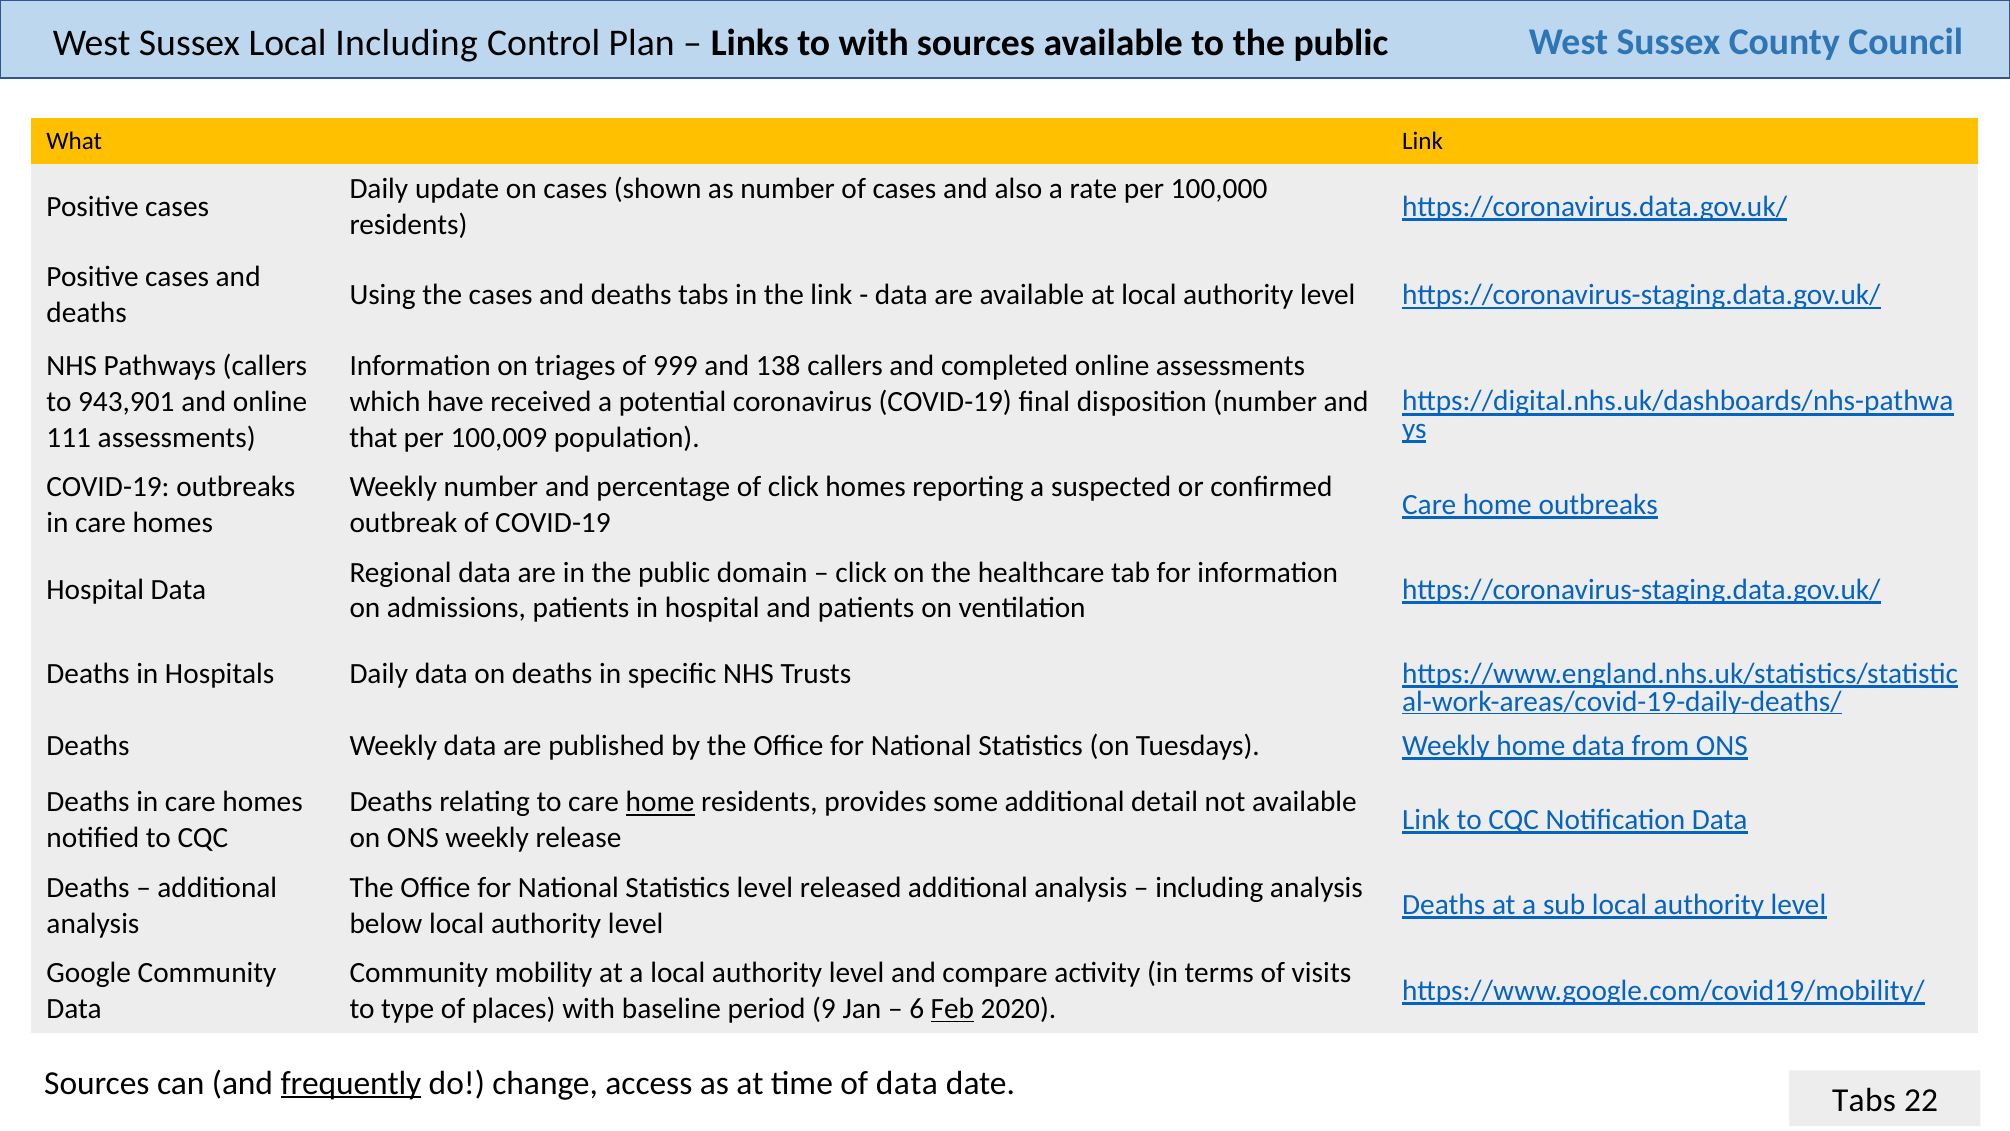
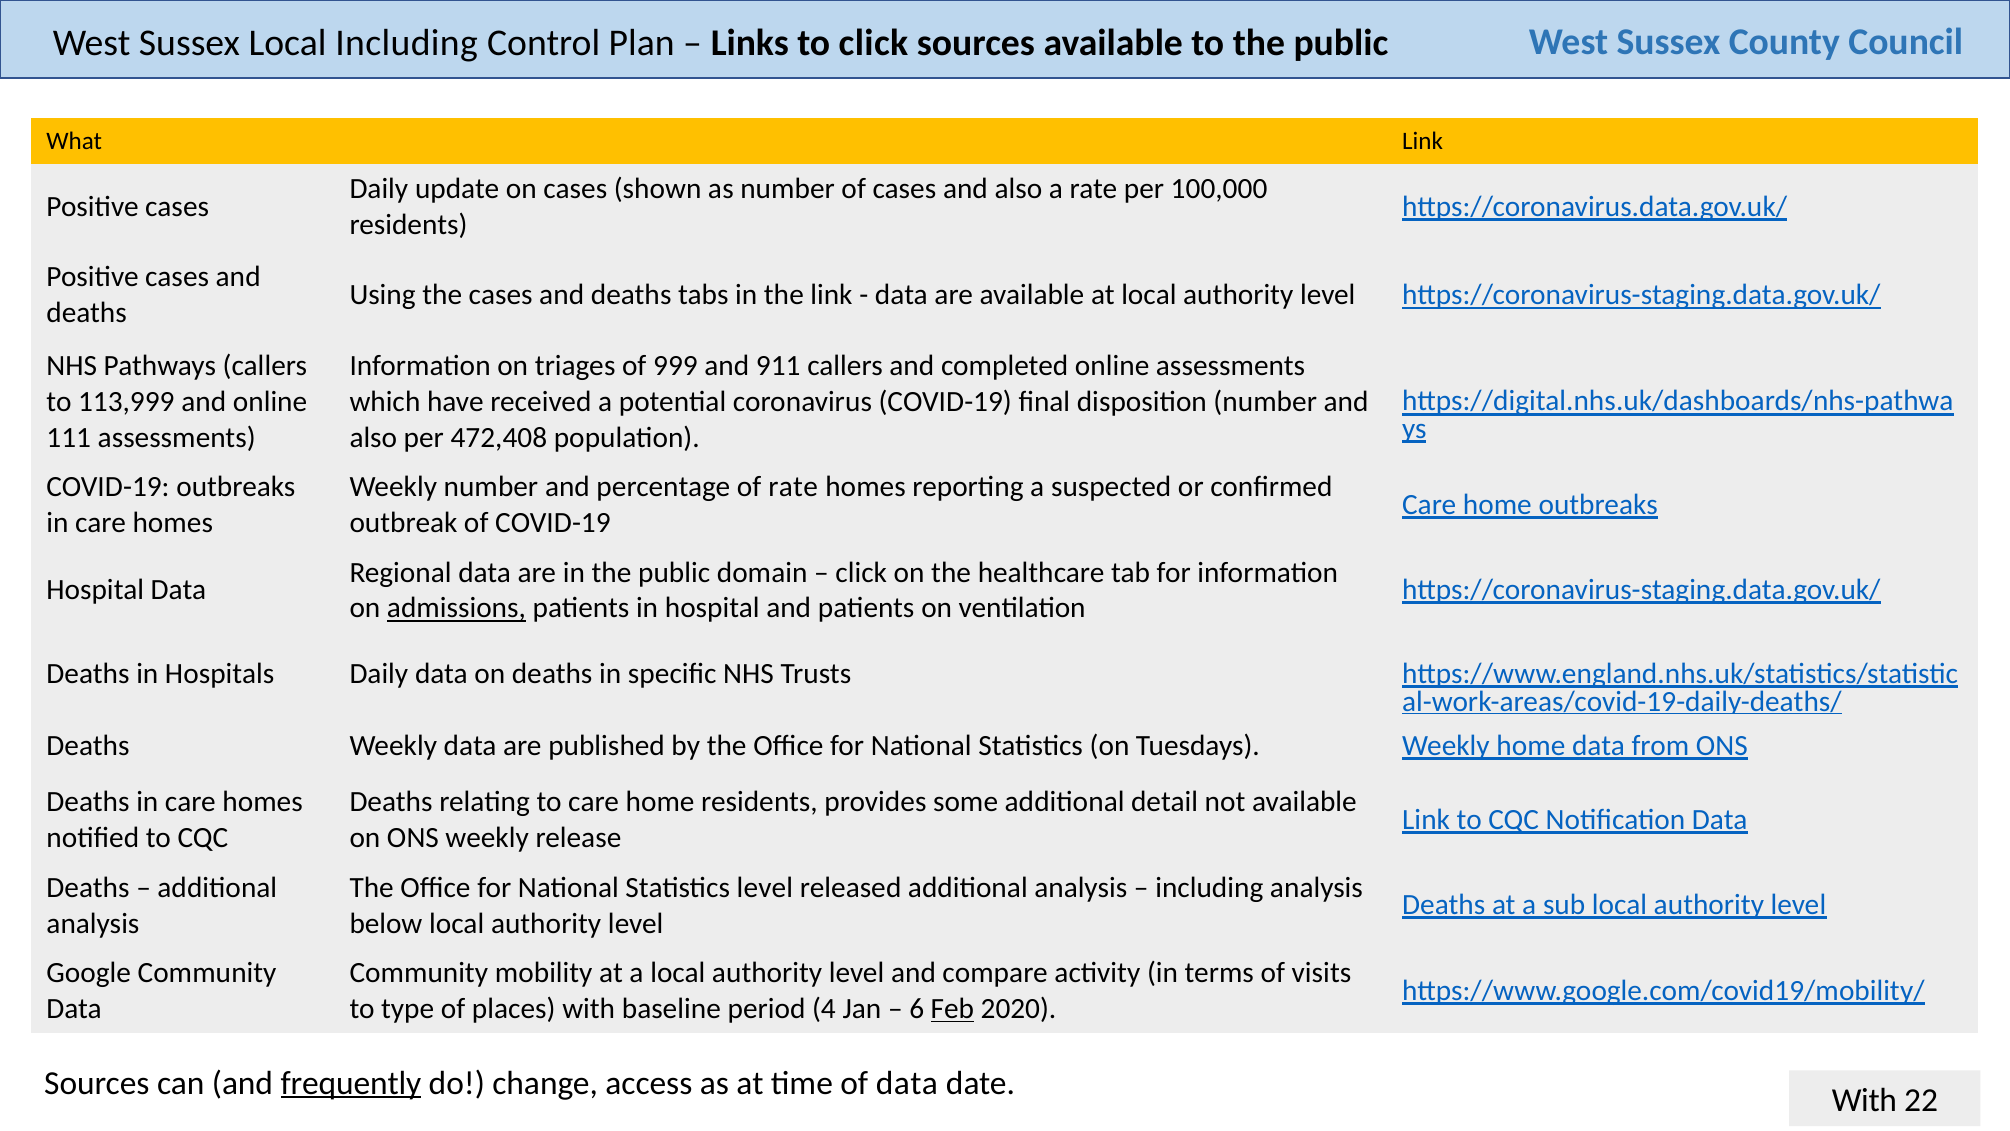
to with: with -> click
138: 138 -> 911
943,901: 943,901 -> 113,999
that at (373, 437): that -> also
100,009: 100,009 -> 472,408
of click: click -> rate
admissions underline: none -> present
home at (660, 802) underline: present -> none
9: 9 -> 4
Tabs at (1864, 1100): Tabs -> With
